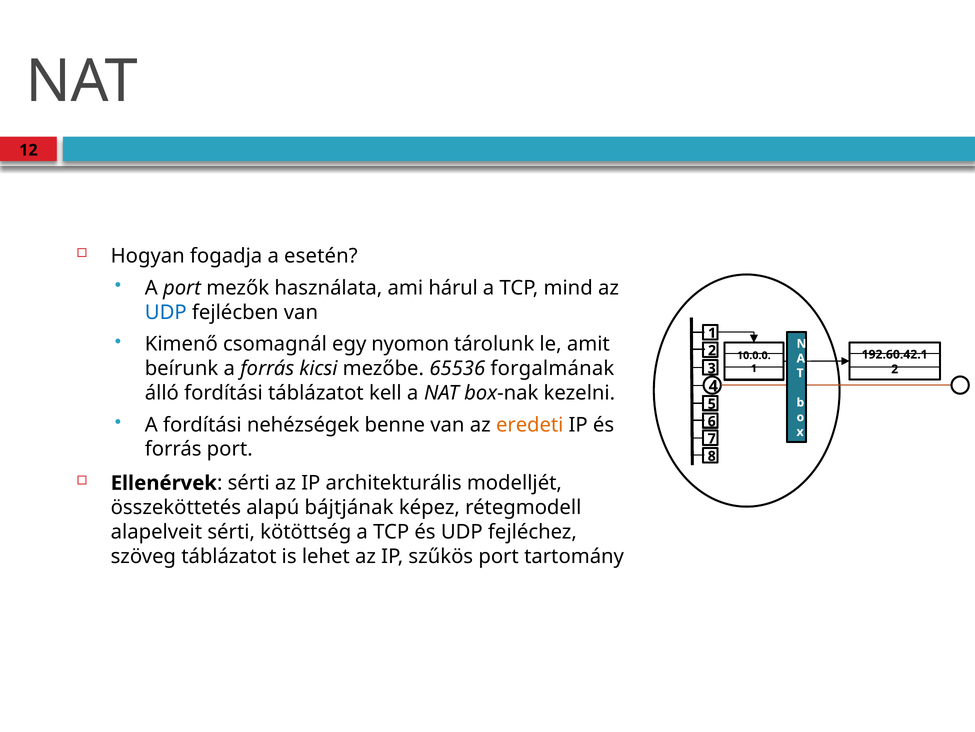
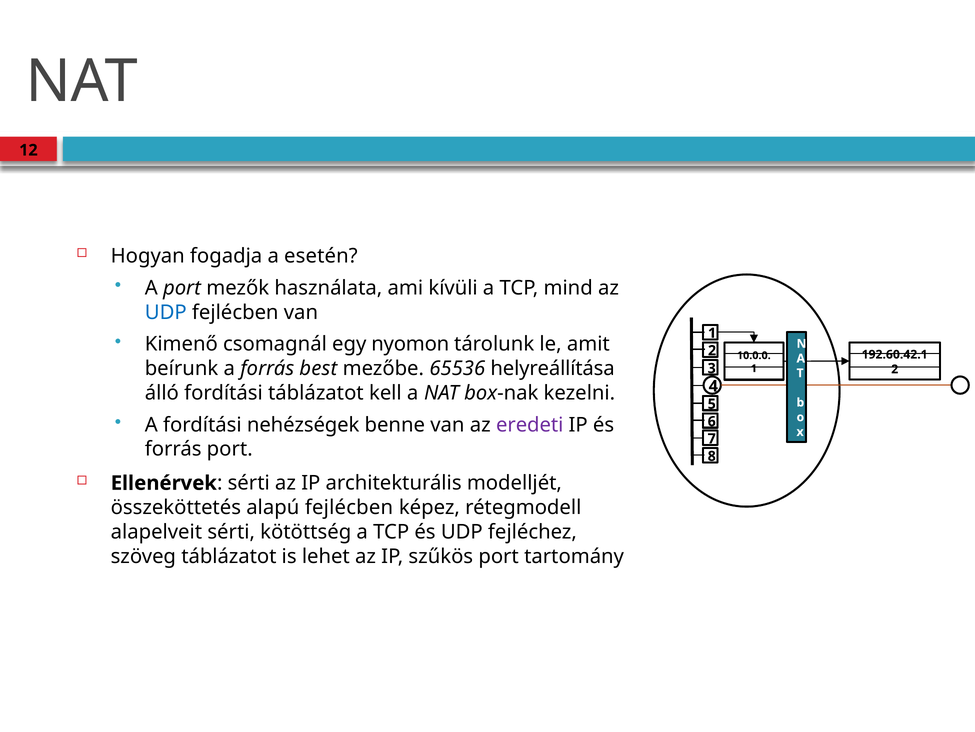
hárul: hárul -> kívüli
kicsi: kicsi -> best
forgalmának: forgalmának -> helyreállítása
eredeti colour: orange -> purple
alapú bájtjának: bájtjának -> fejlécben
